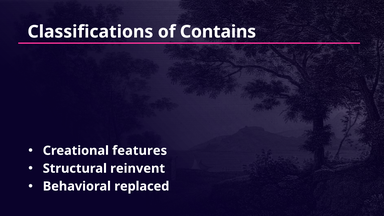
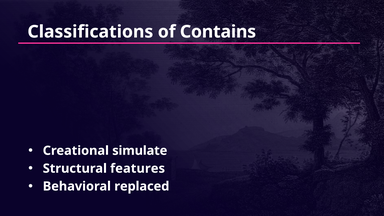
features: features -> simulate
reinvent: reinvent -> features
